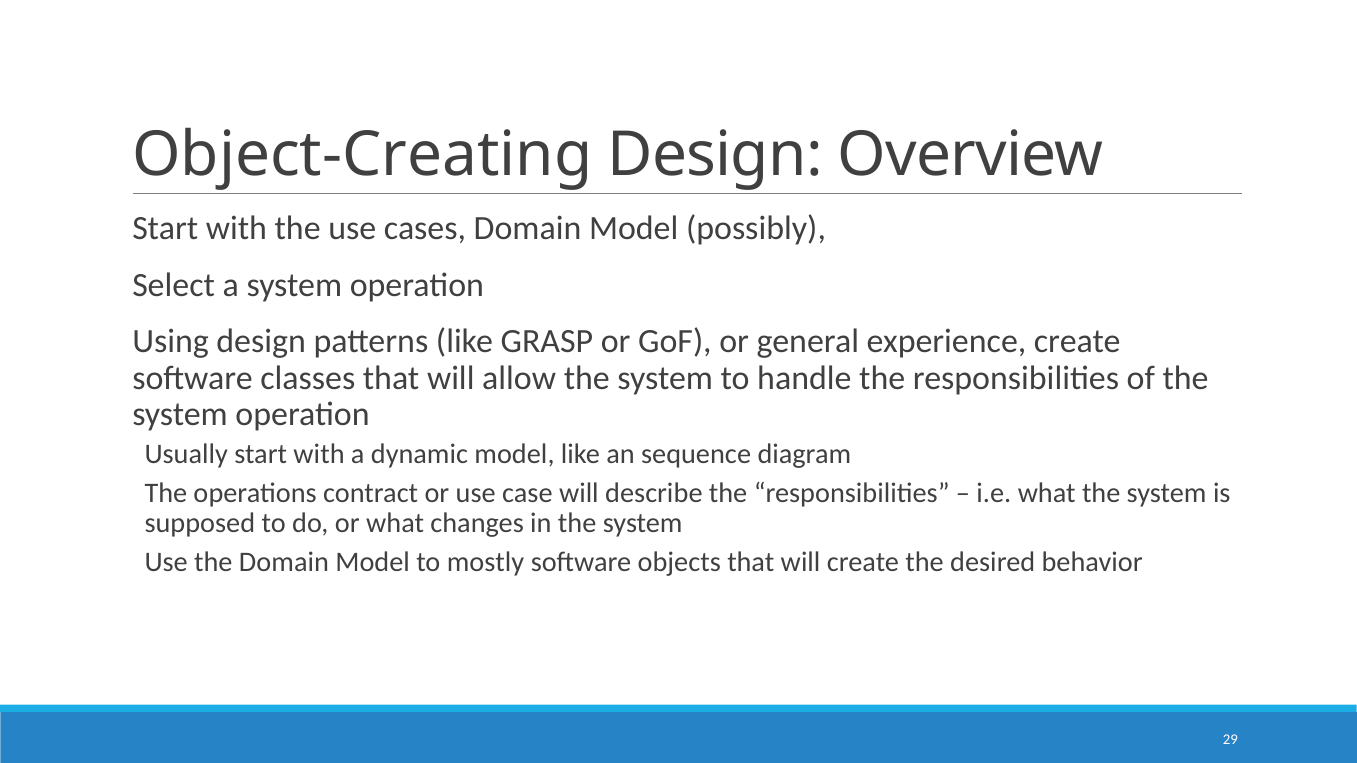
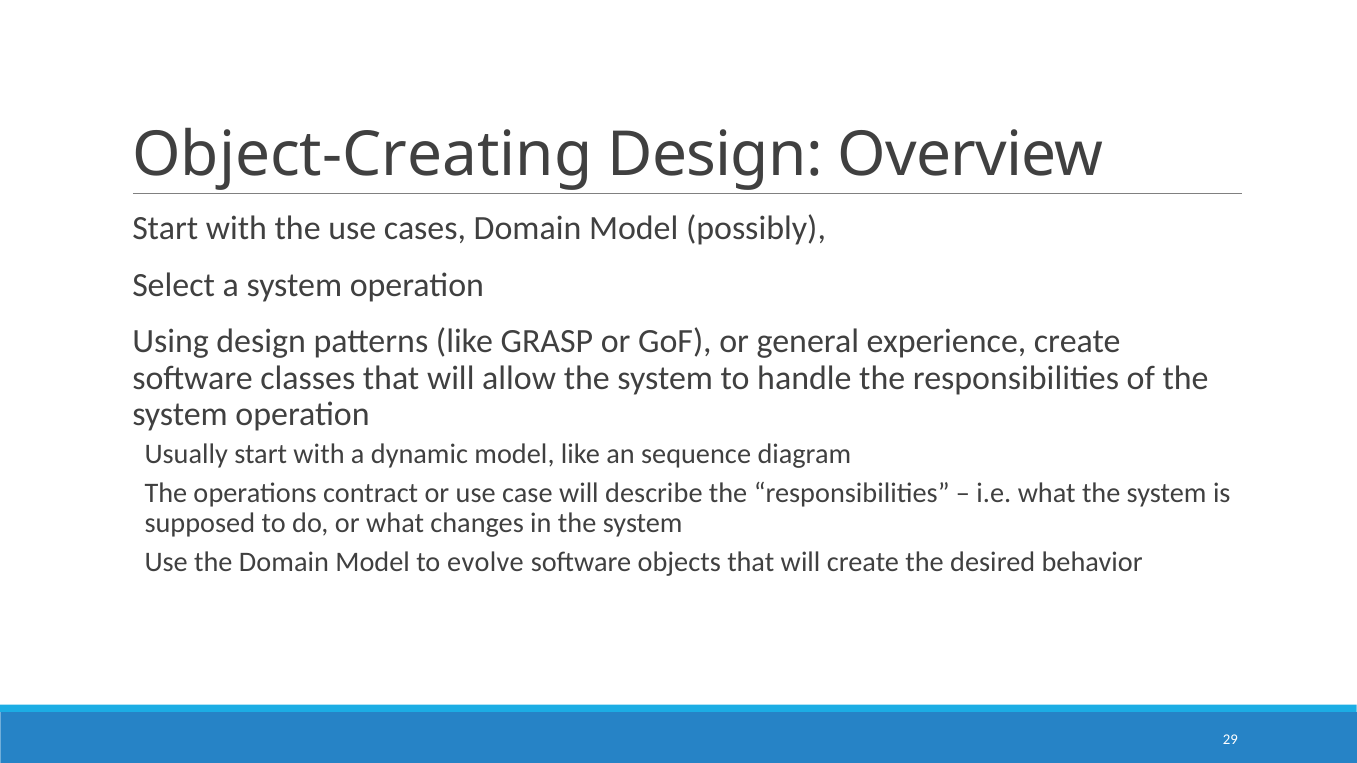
mostly: mostly -> evolve
